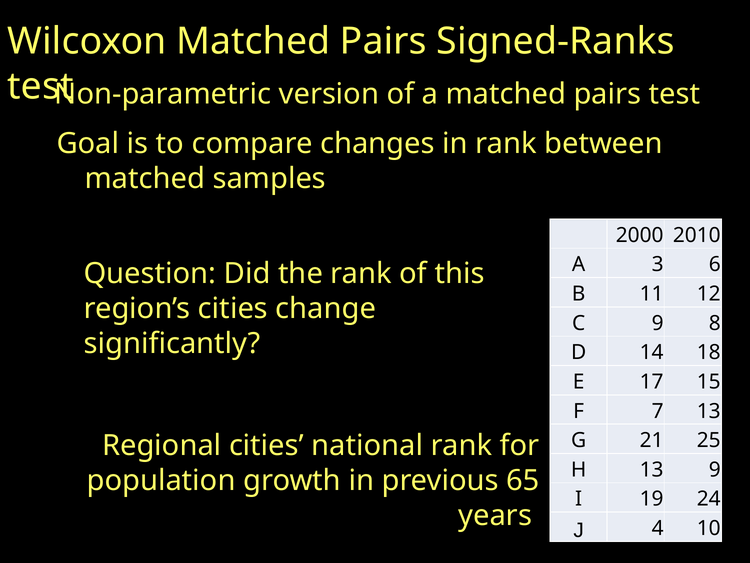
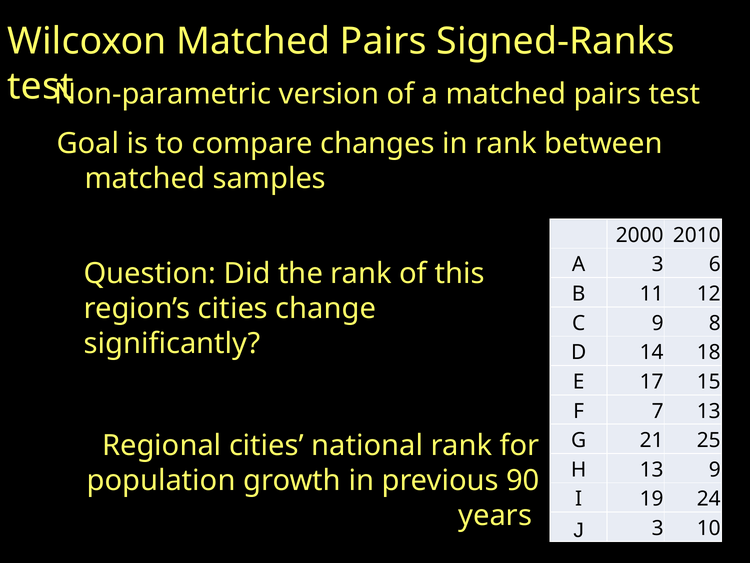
65: 65 -> 90
J 4: 4 -> 3
